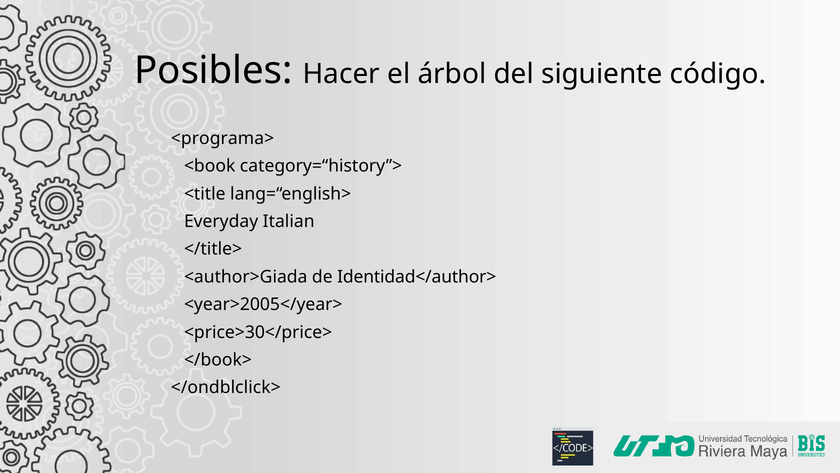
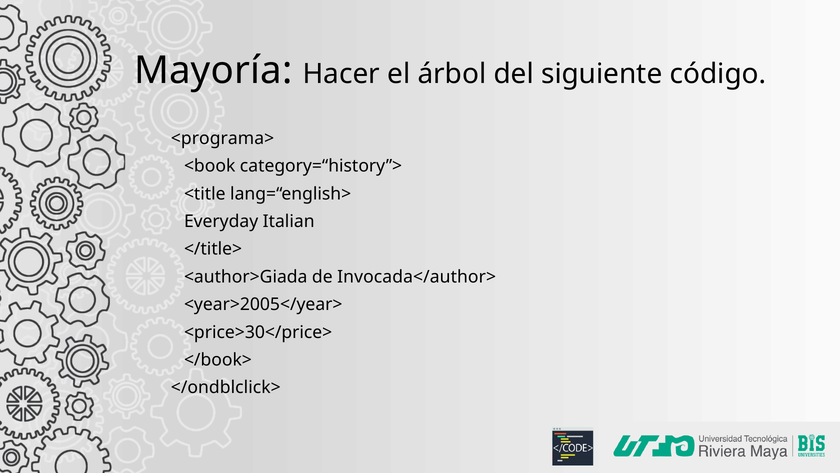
Posibles: Posibles -> Mayoría
Identidad</author>: Identidad</author> -> Invocada</author>
